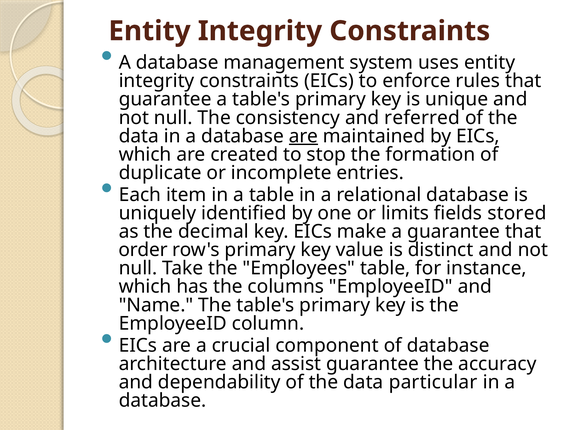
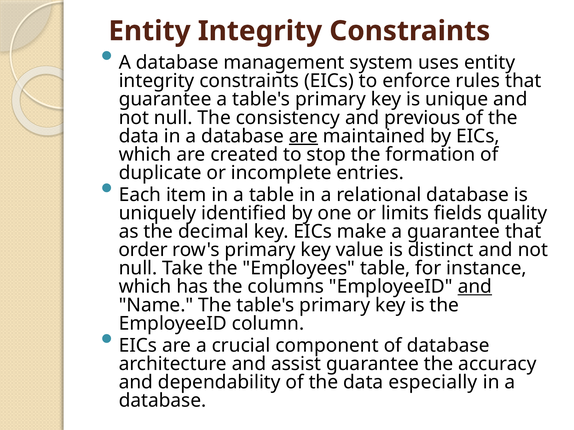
referred: referred -> previous
stored: stored -> quality
and at (475, 287) underline: none -> present
particular: particular -> especially
